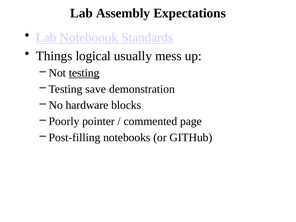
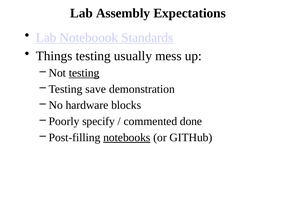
Things logical: logical -> testing
pointer: pointer -> specify
page: page -> done
notebooks underline: none -> present
